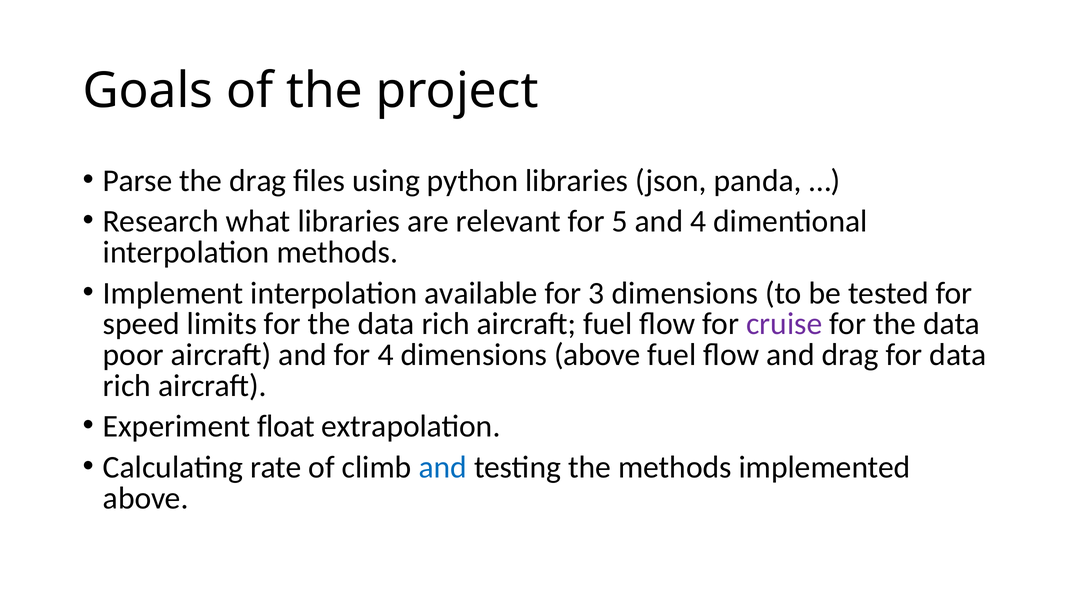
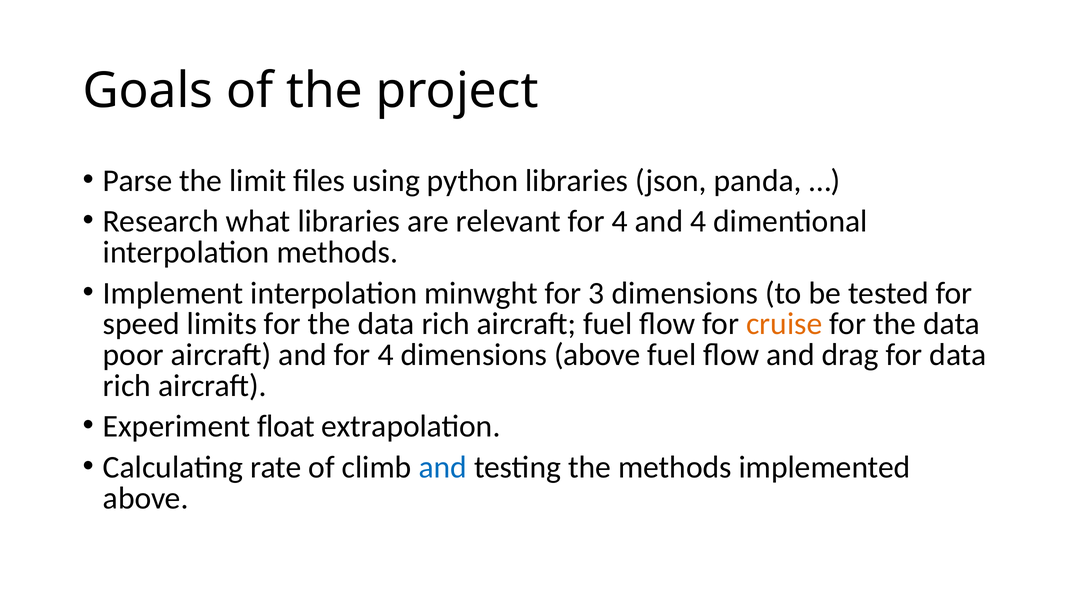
the drag: drag -> limit
relevant for 5: 5 -> 4
available: available -> minwght
cruise colour: purple -> orange
